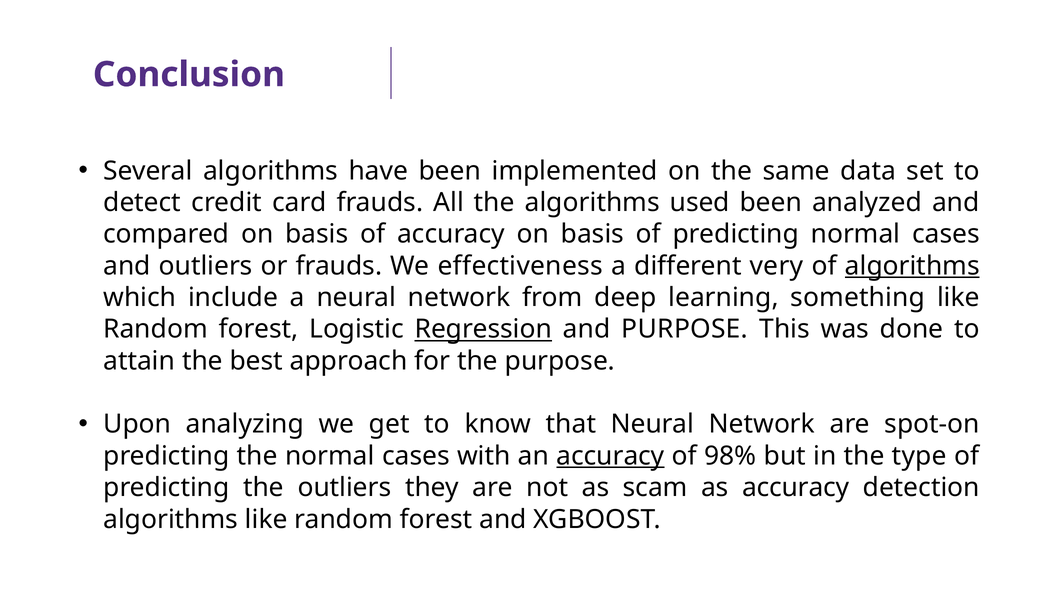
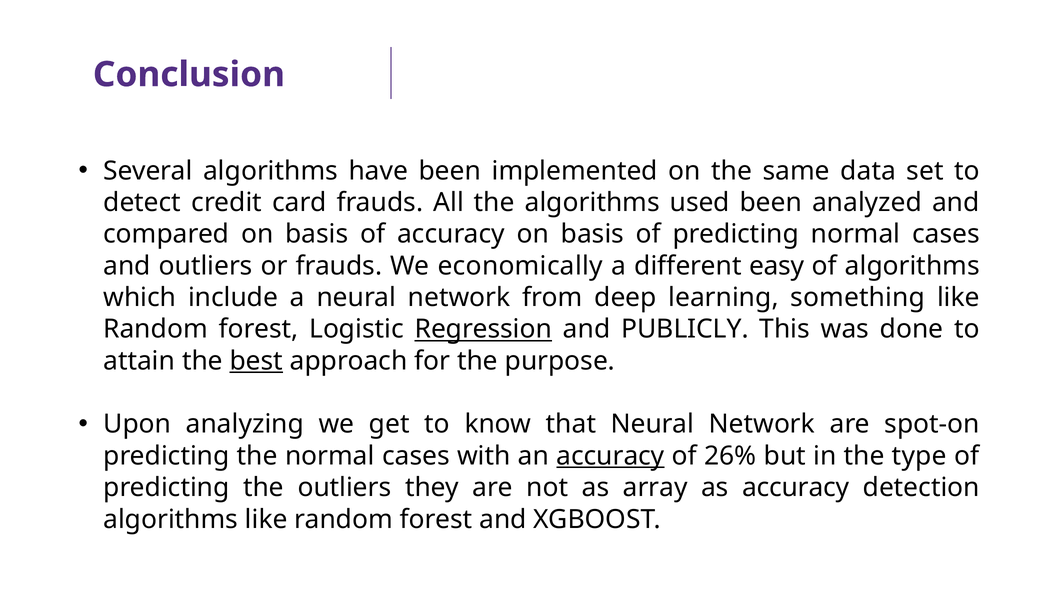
effectiveness: effectiveness -> economically
very: very -> easy
algorithms at (912, 266) underline: present -> none
and PURPOSE: PURPOSE -> PUBLICLY
best underline: none -> present
98%: 98% -> 26%
scam: scam -> array
